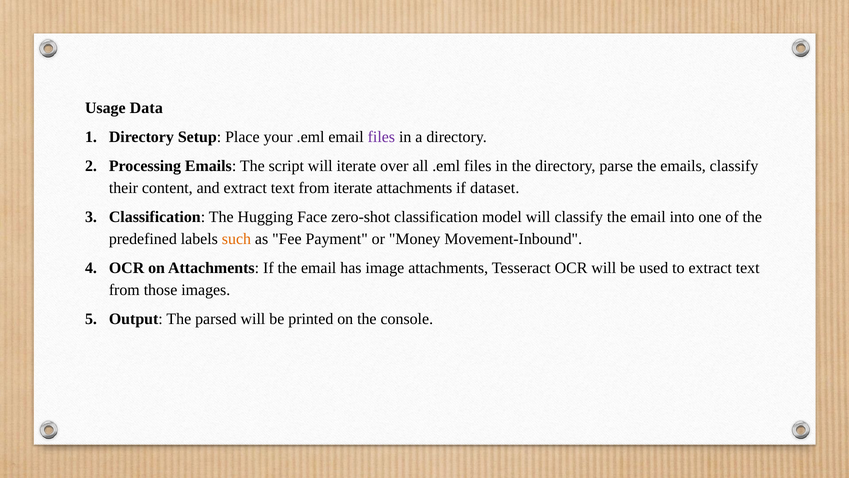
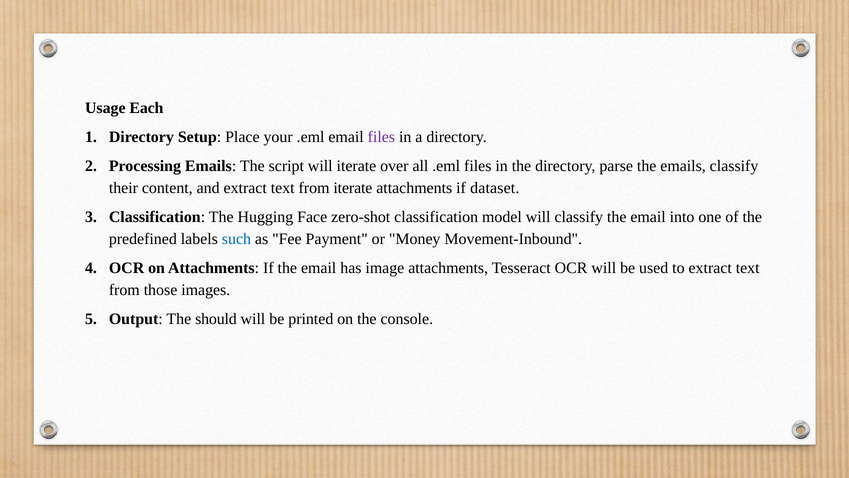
Data: Data -> Each
such colour: orange -> blue
parsed: parsed -> should
